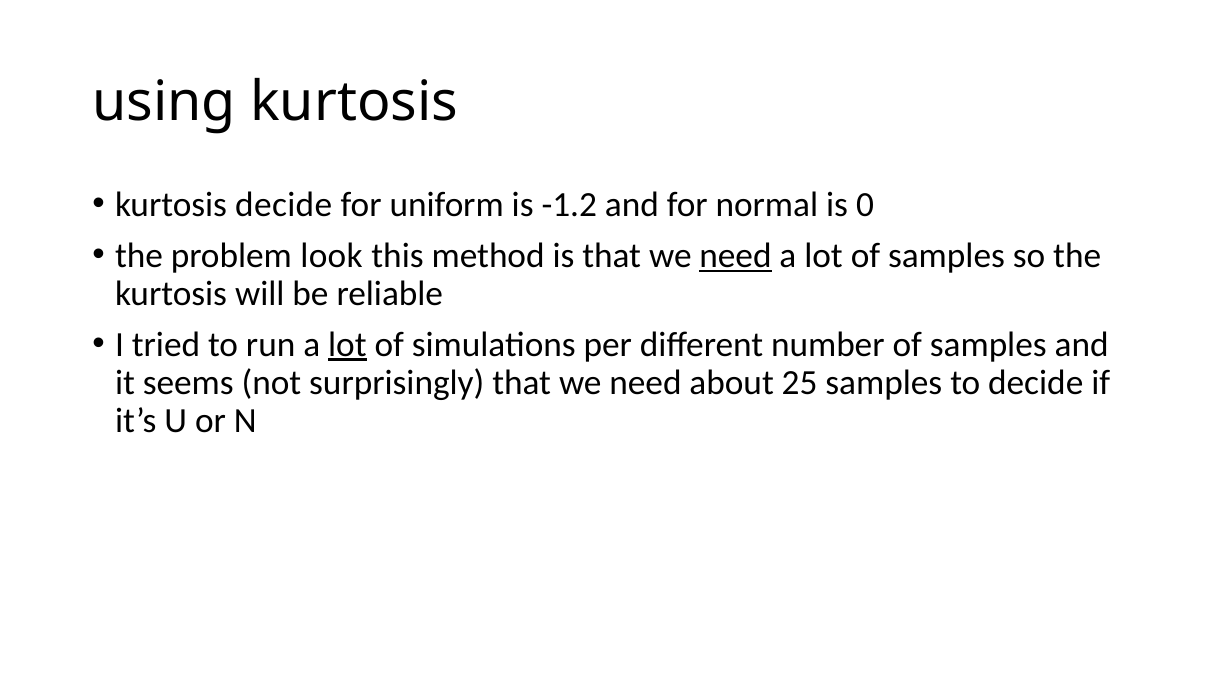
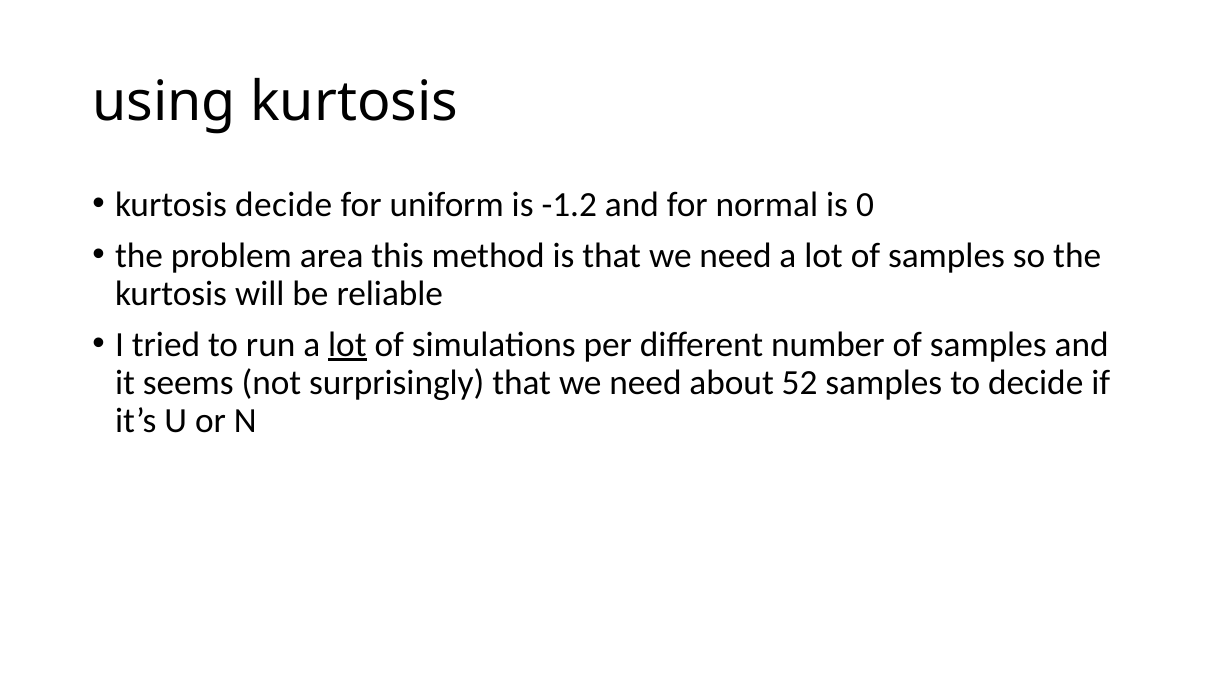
look: look -> area
need at (735, 256) underline: present -> none
25: 25 -> 52
